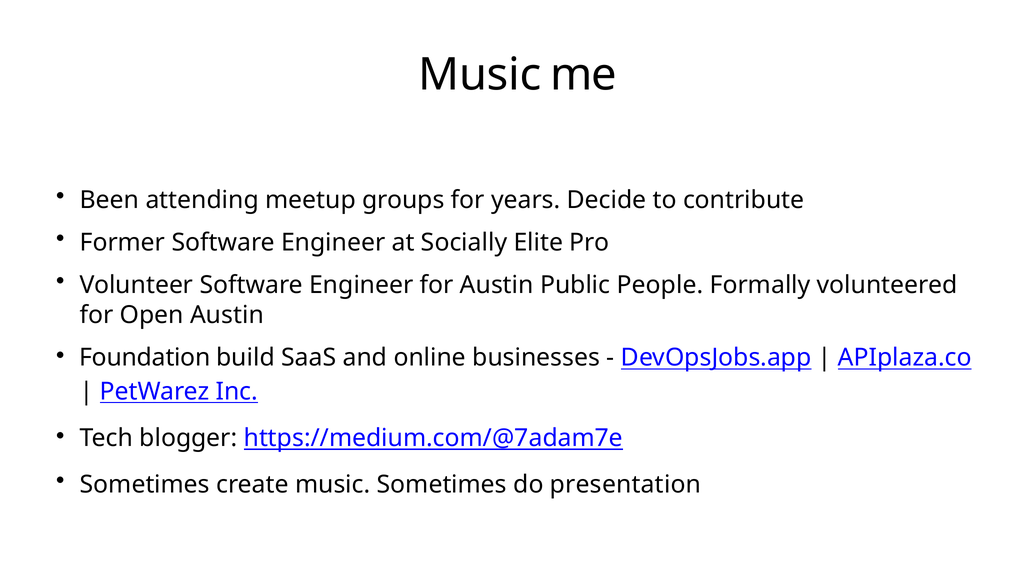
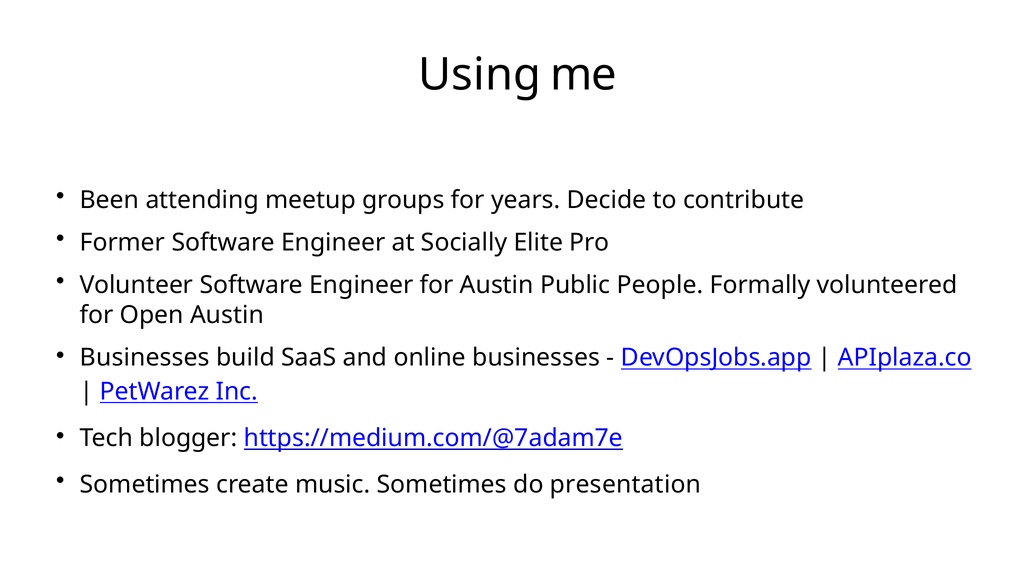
Music at (480, 75): Music -> Using
Foundation at (145, 358): Foundation -> Businesses
